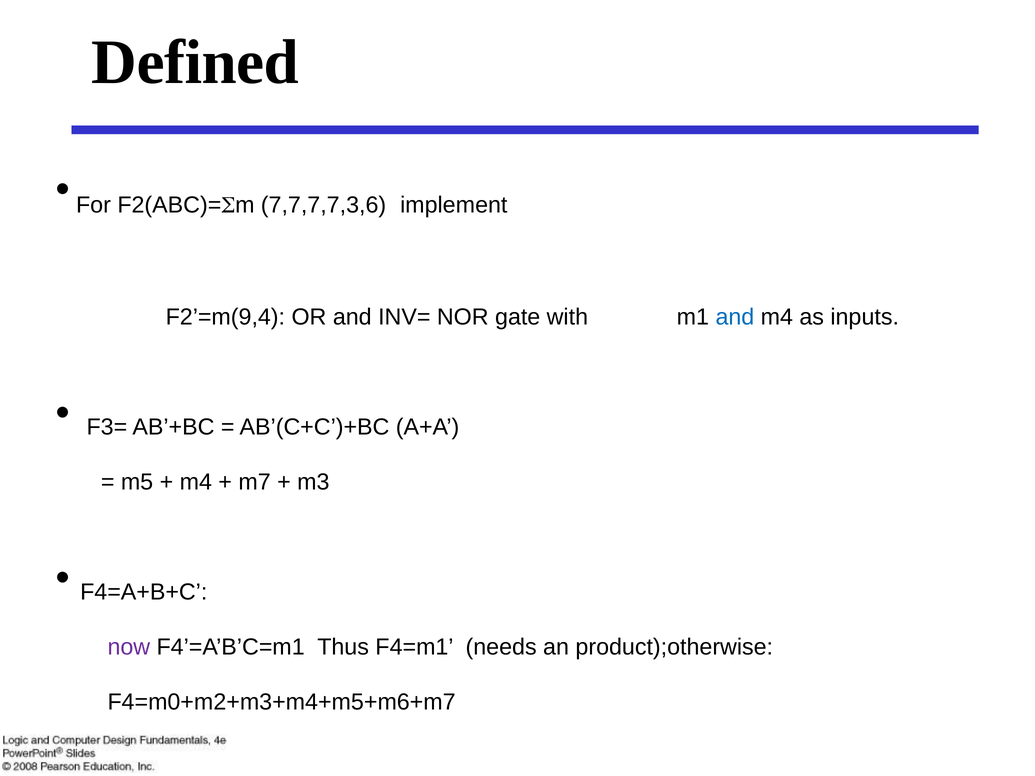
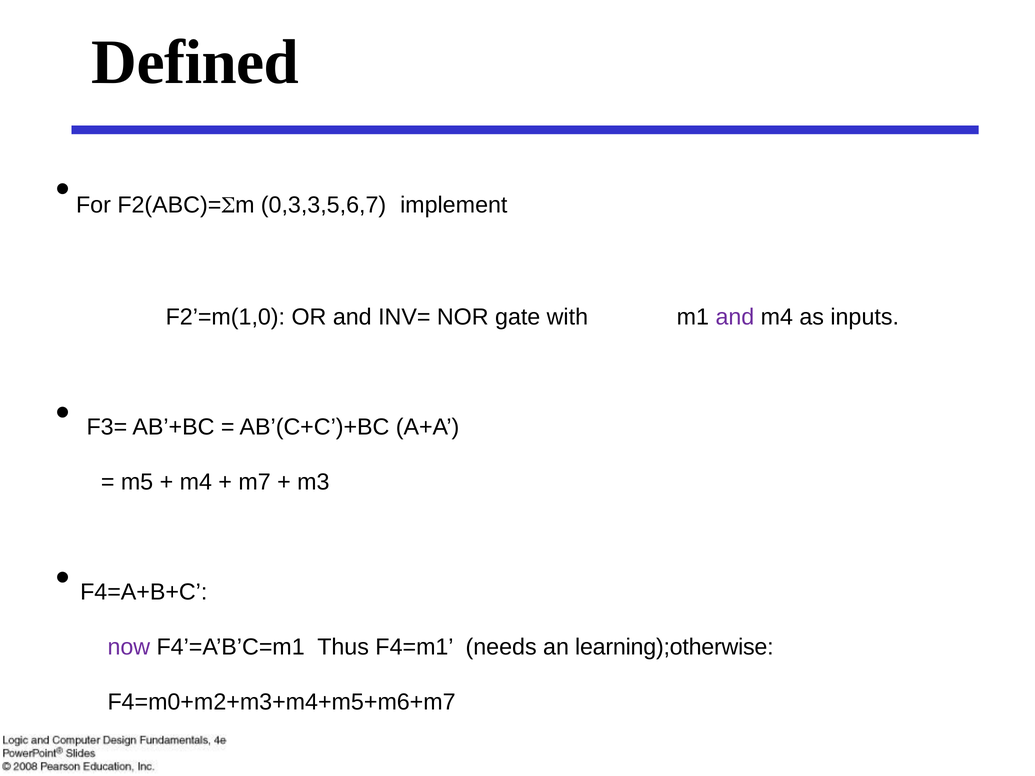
7,7,7,7,3,6: 7,7,7,7,3,6 -> 0,3,3,5,6,7
F2’=m(9,4: F2’=m(9,4 -> F2’=m(1,0
and at (735, 317) colour: blue -> purple
product);otherwise: product);otherwise -> learning);otherwise
